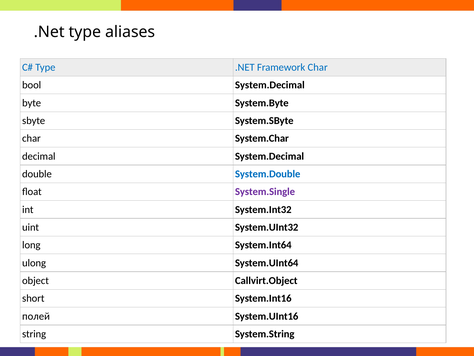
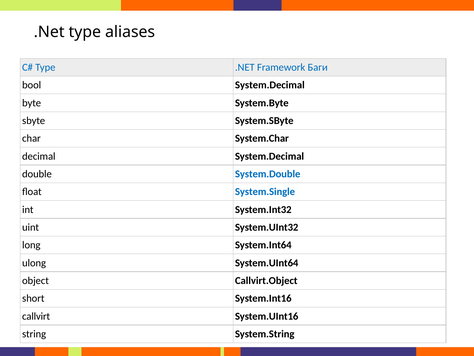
Framework Char: Char -> Баги
System.Single colour: purple -> blue
полей: полей -> callvirt
